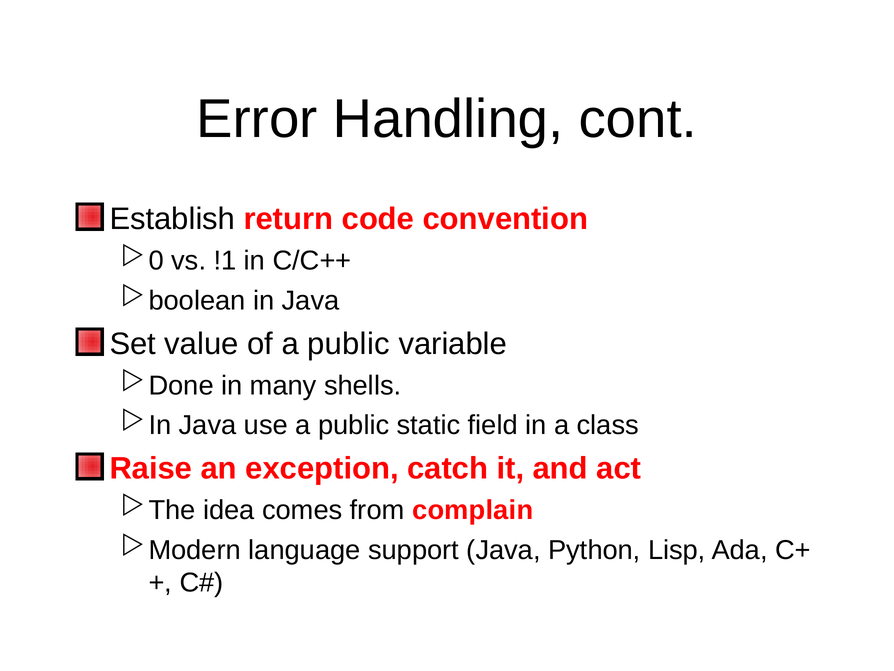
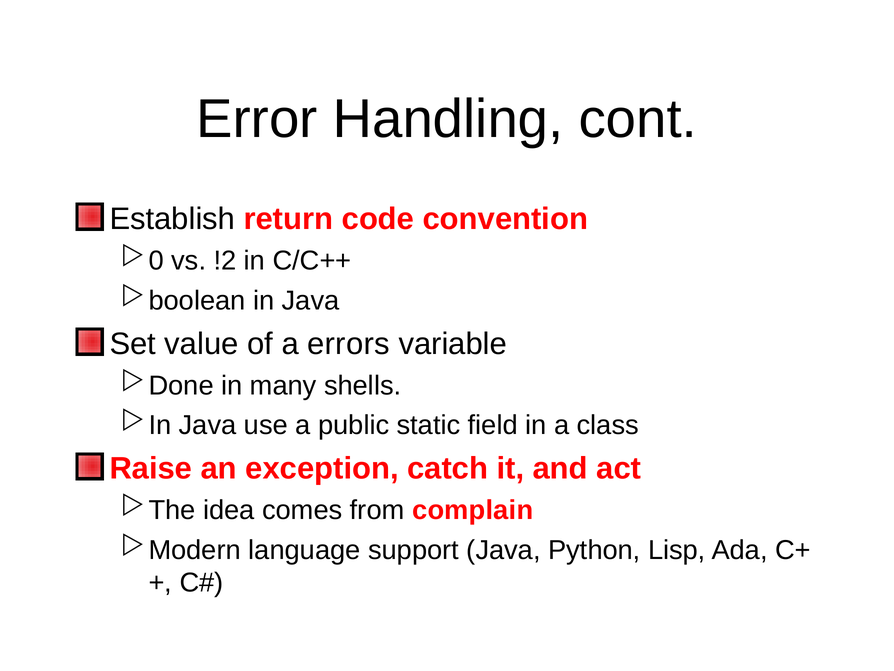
!1: !1 -> !2
of a public: public -> errors
